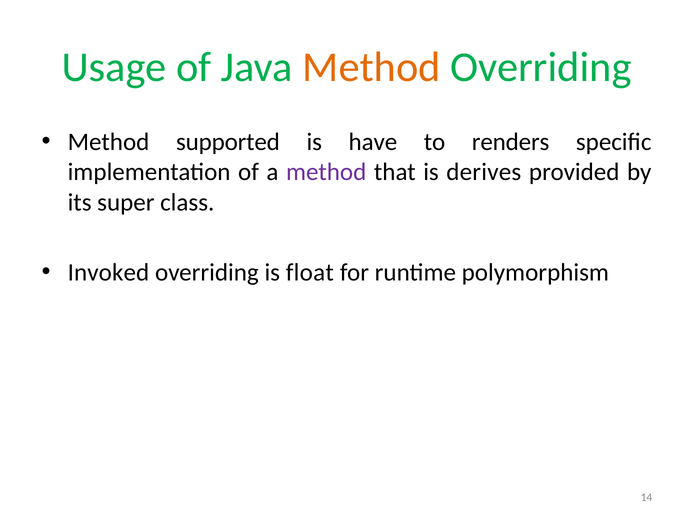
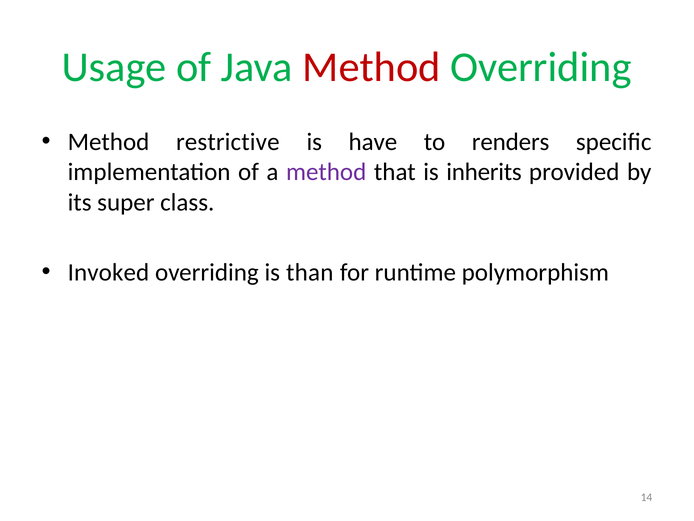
Method at (372, 67) colour: orange -> red
supported: supported -> restrictive
derives: derives -> inherits
float: float -> than
